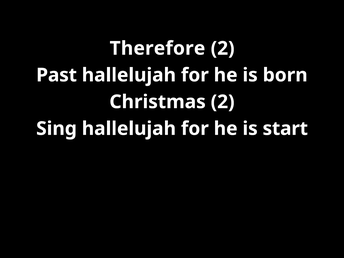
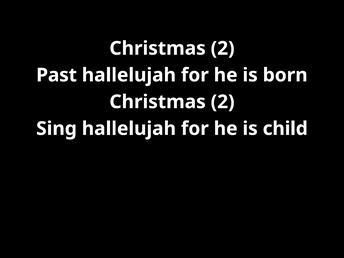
Therefore at (157, 48): Therefore -> Christmas
start: start -> child
